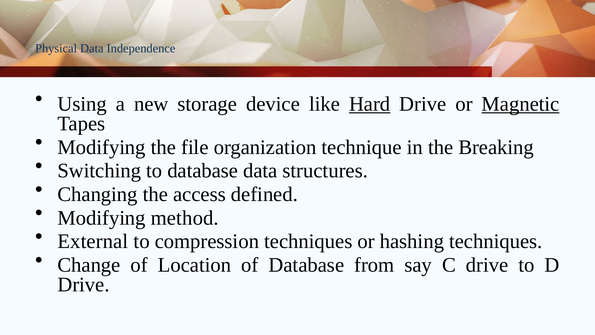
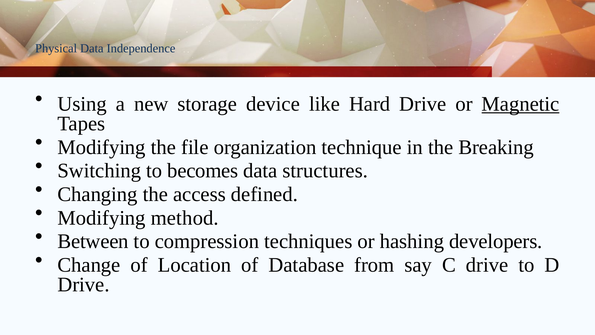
Hard underline: present -> none
to database: database -> becomes
External: External -> Between
hashing techniques: techniques -> developers
